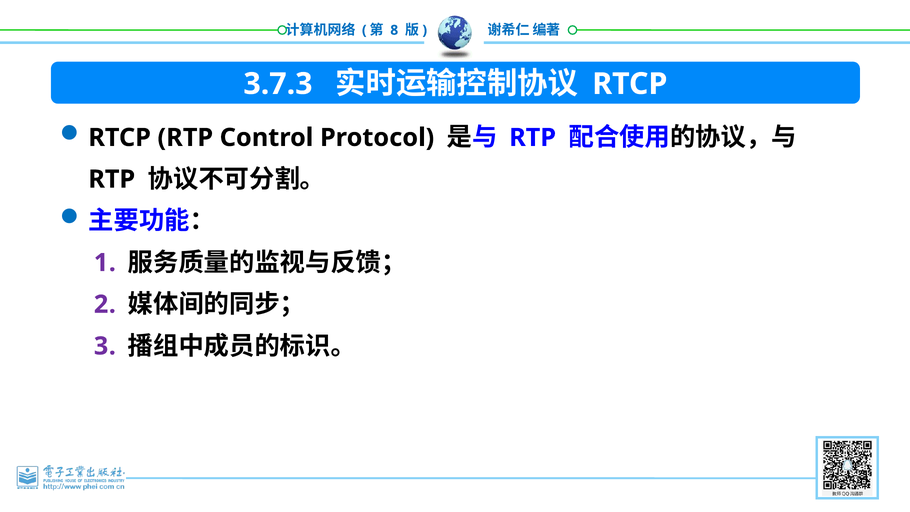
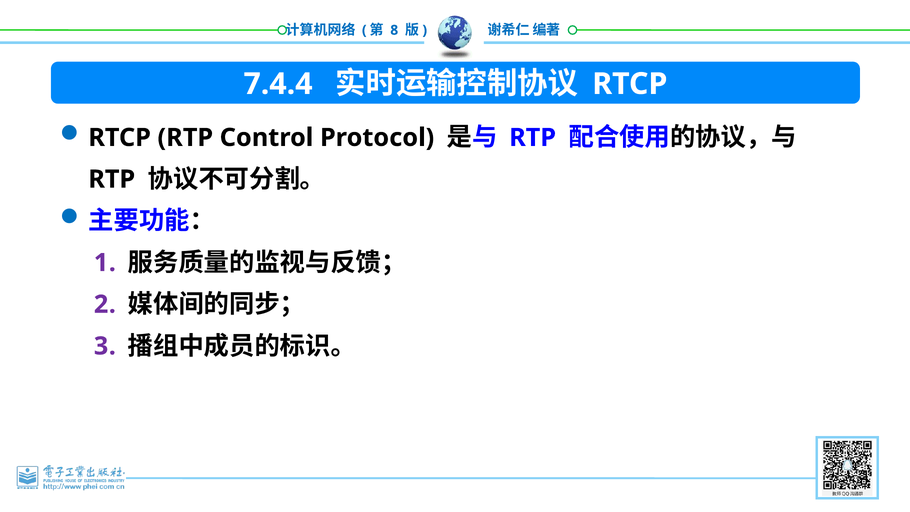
3.7.3: 3.7.3 -> 7.4.4
